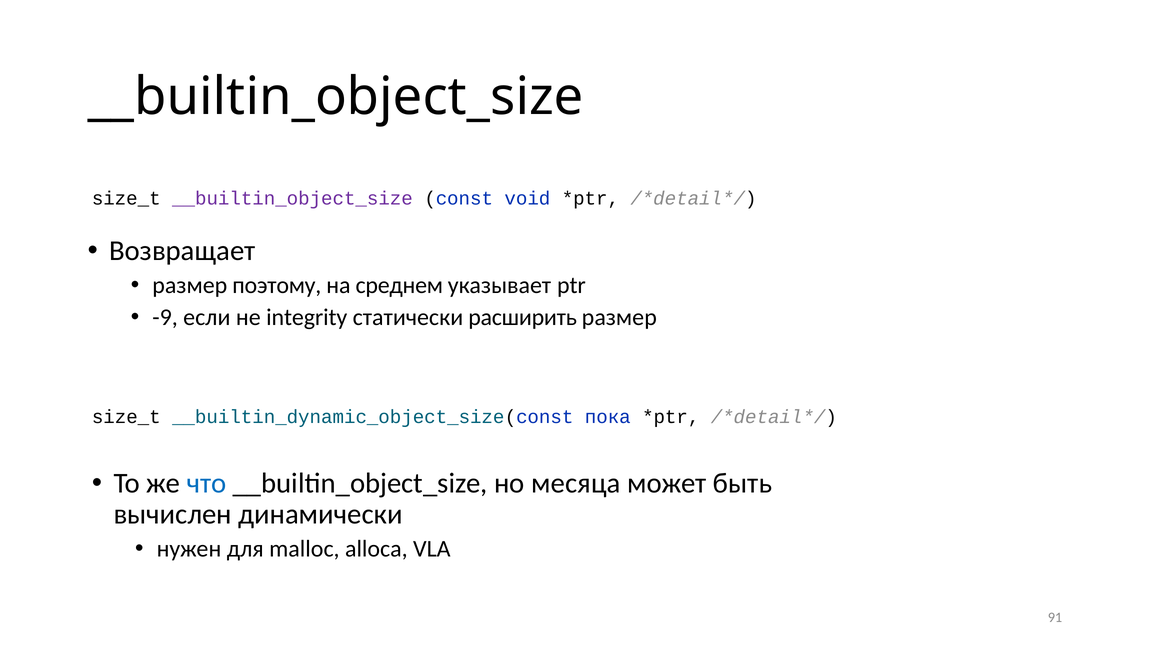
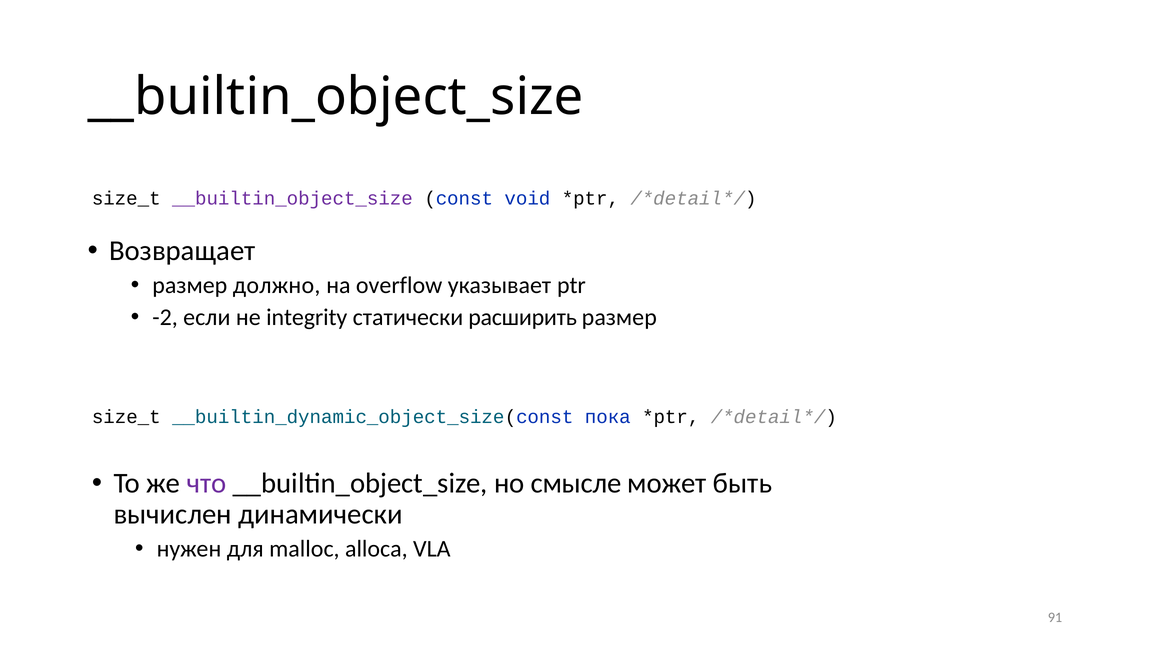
поэтому: поэтому -> должно
среднем: среднем -> overflow
-9: -9 -> -2
что colour: blue -> purple
месяца: месяца -> смысле
